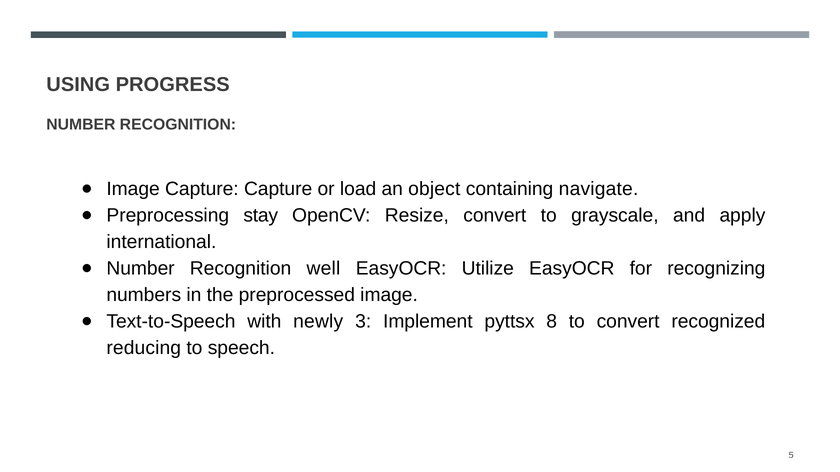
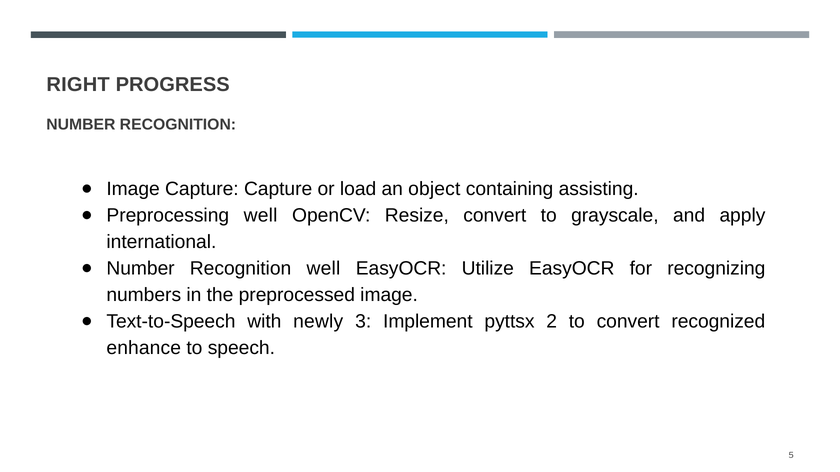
USING: USING -> RIGHT
navigate: navigate -> assisting
Preprocessing stay: stay -> well
8: 8 -> 2
reducing: reducing -> enhance
